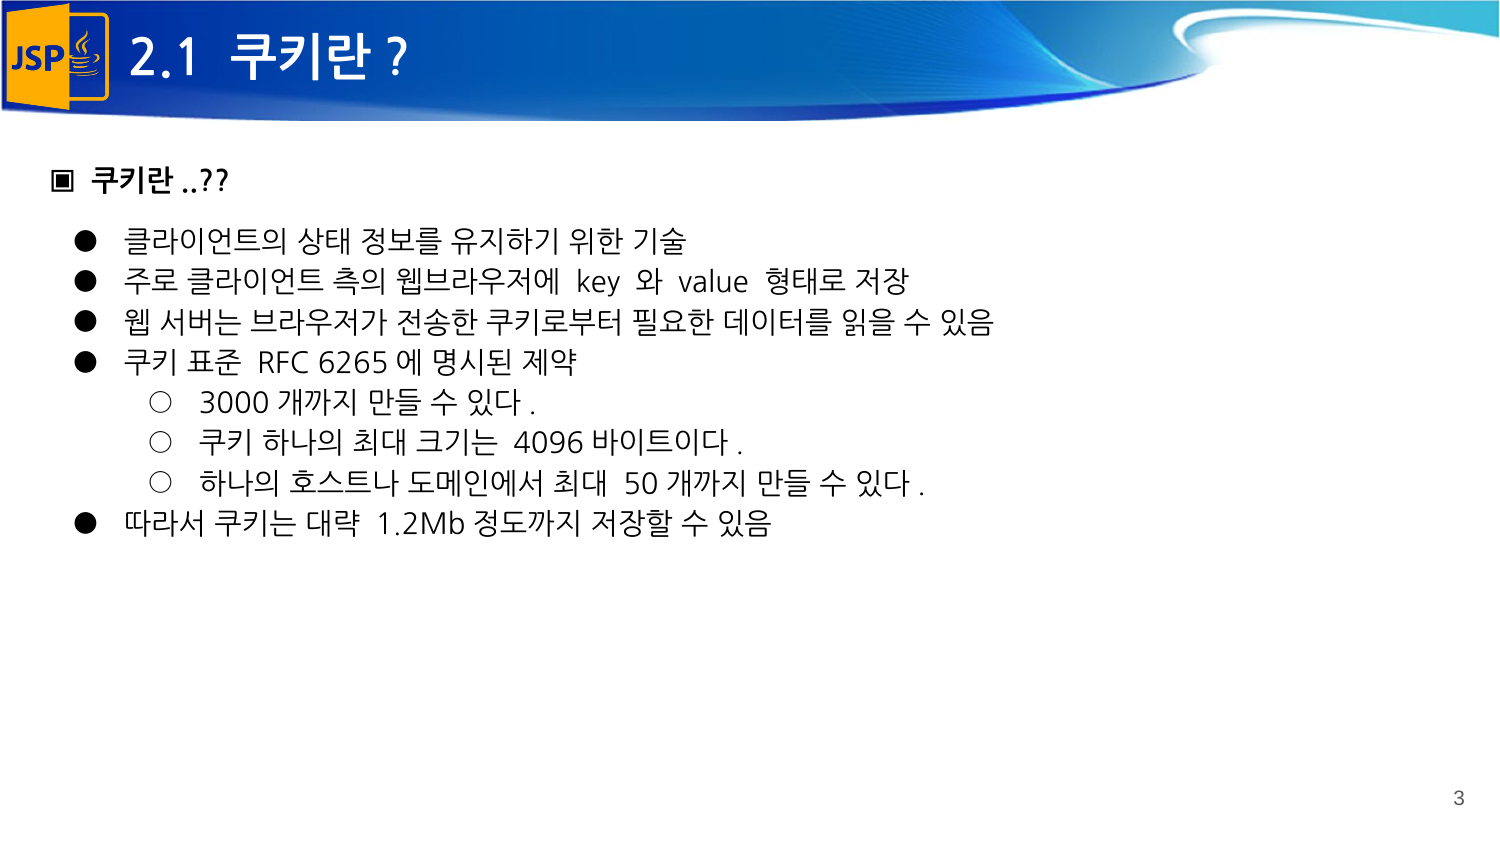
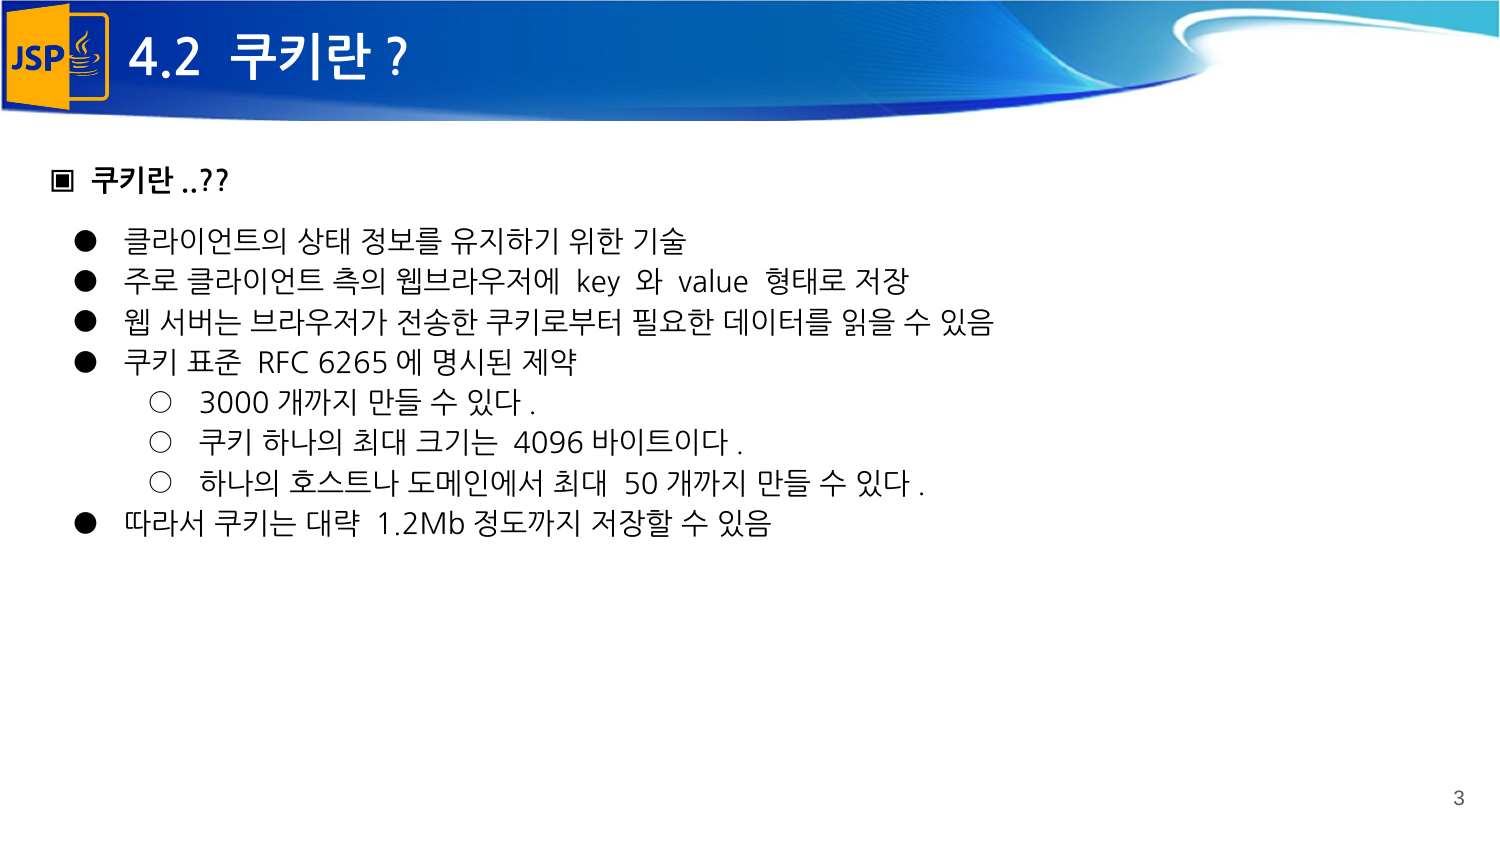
2.1: 2.1 -> 4.2
